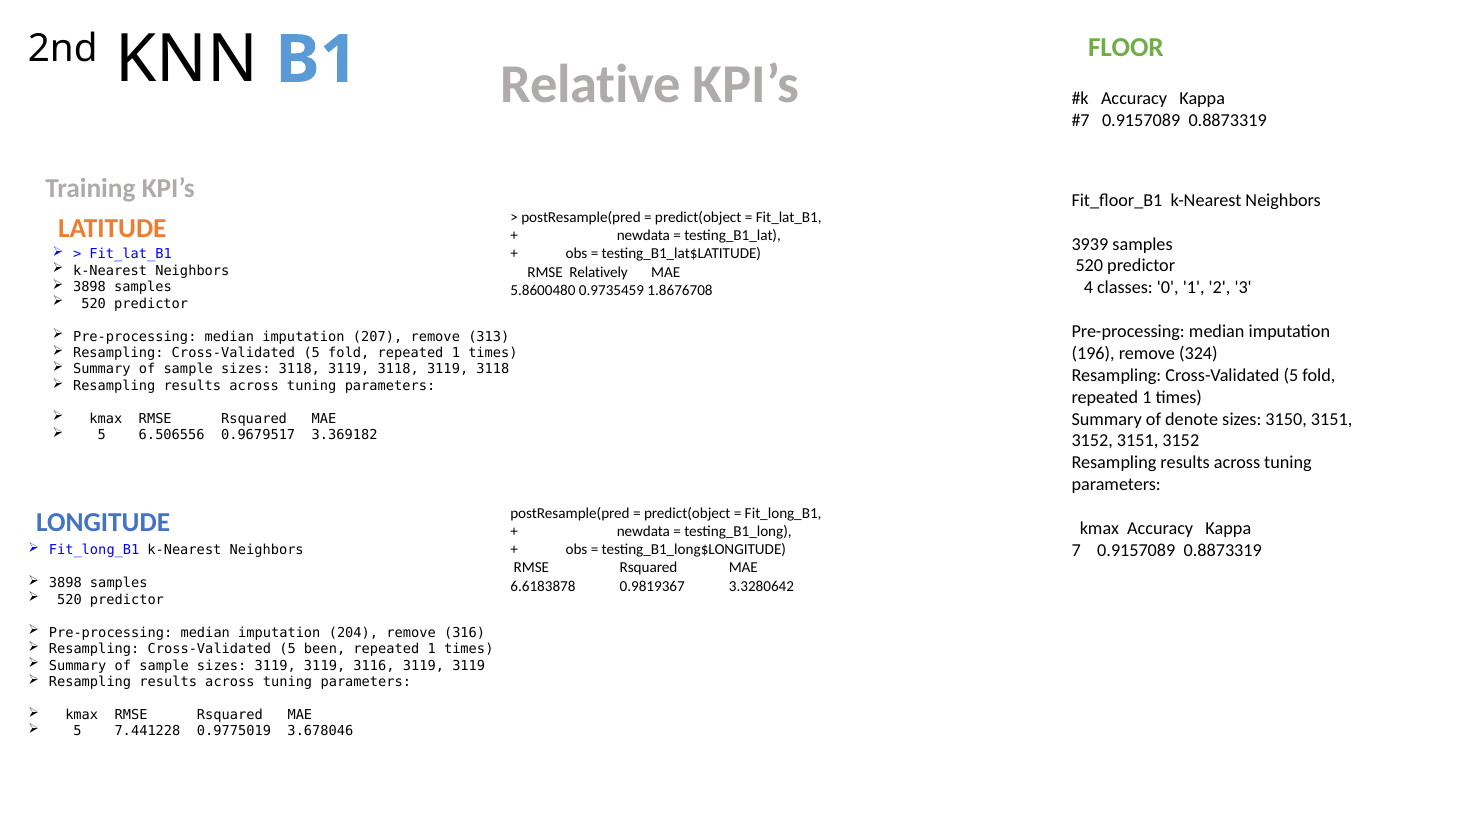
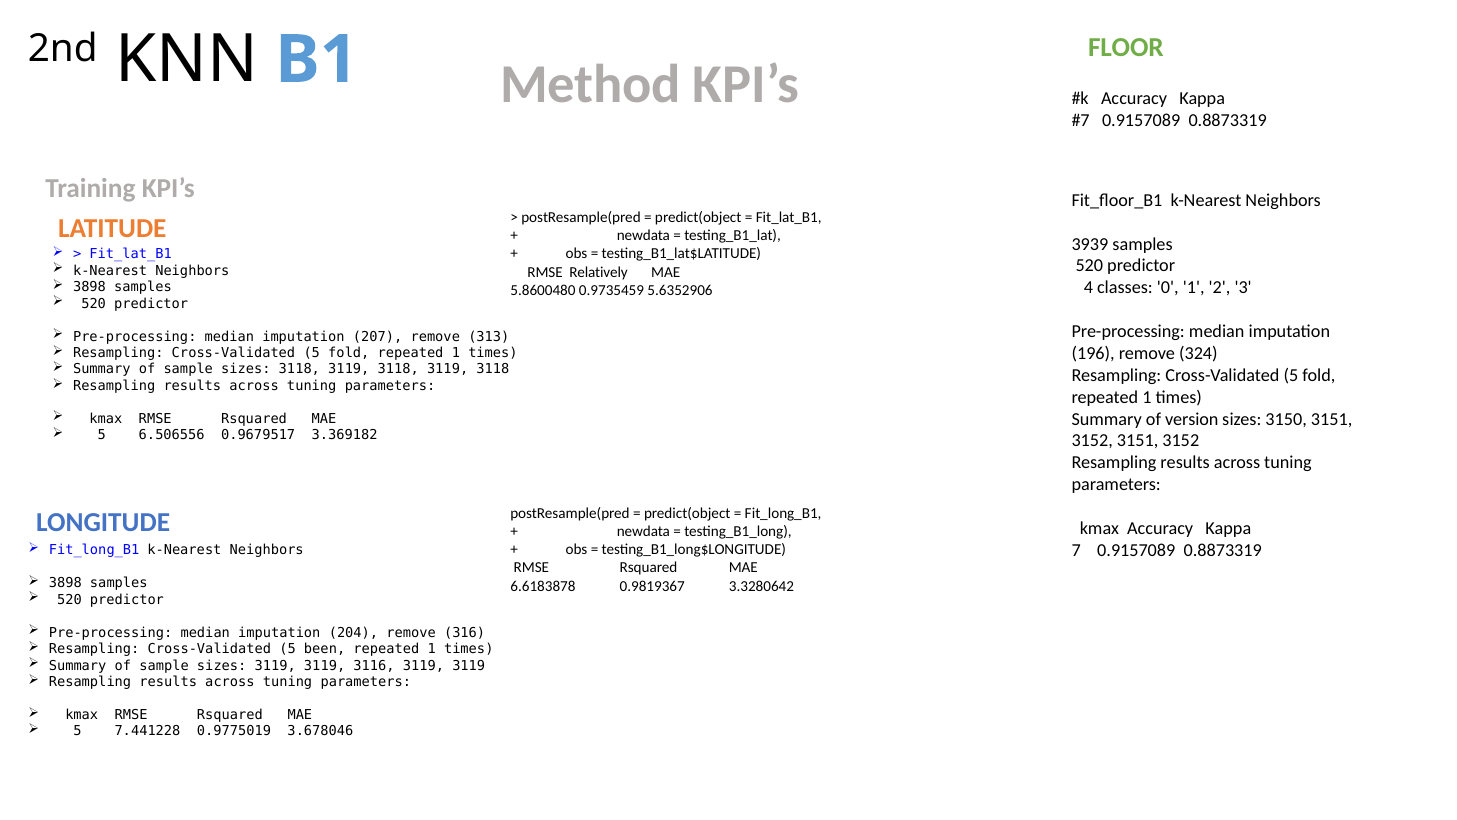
Relative: Relative -> Method
1.8676708: 1.8676708 -> 5.6352906
denote: denote -> version
